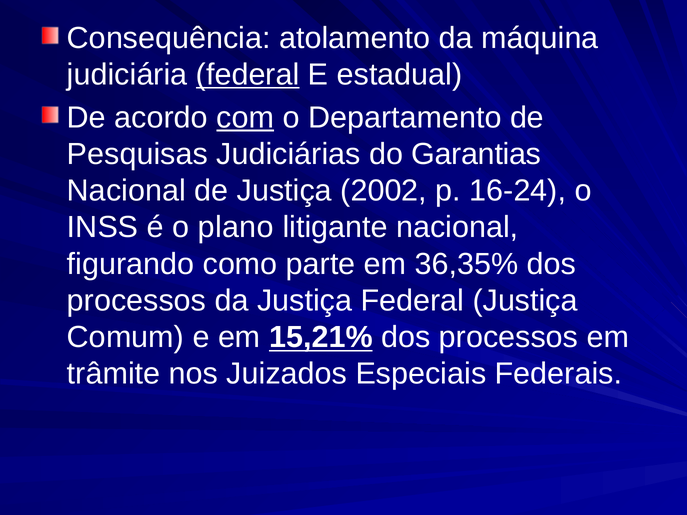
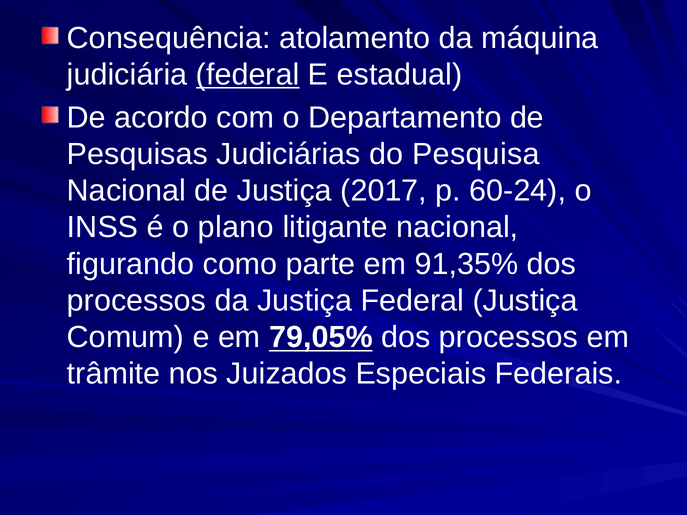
com underline: present -> none
Garantias: Garantias -> Pesquisa
2002: 2002 -> 2017
16-24: 16-24 -> 60-24
36,35%: 36,35% -> 91,35%
15,21%: 15,21% -> 79,05%
